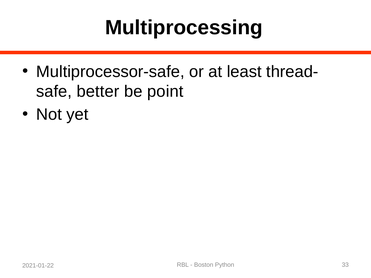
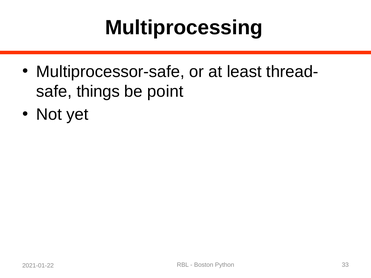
better: better -> things
